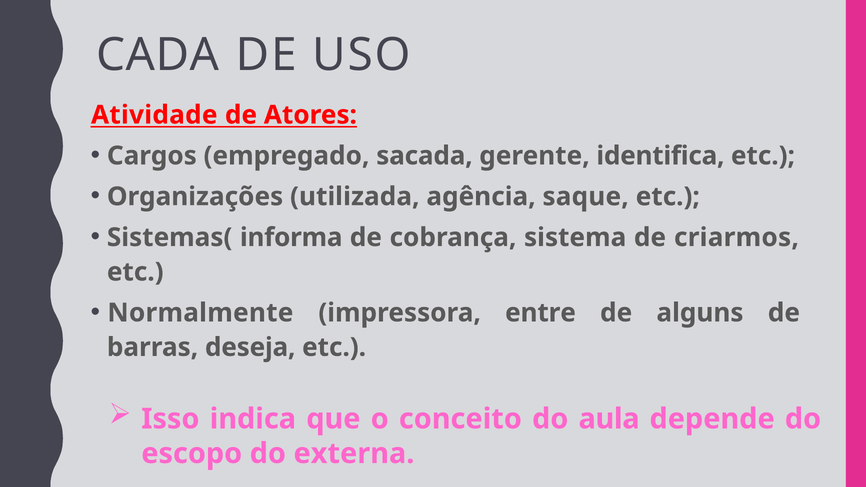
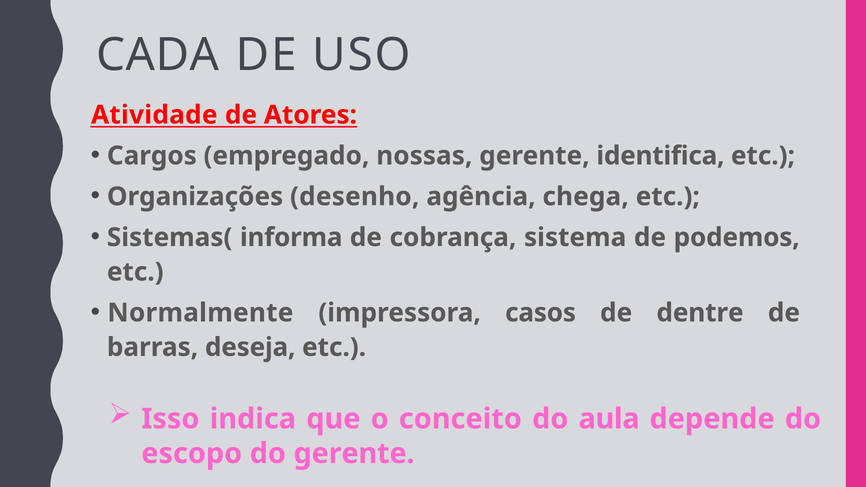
sacada: sacada -> nossas
utilizada: utilizada -> desenho
saque: saque -> chega
criarmos: criarmos -> podemos
entre: entre -> casos
alguns: alguns -> dentre
do externa: externa -> gerente
